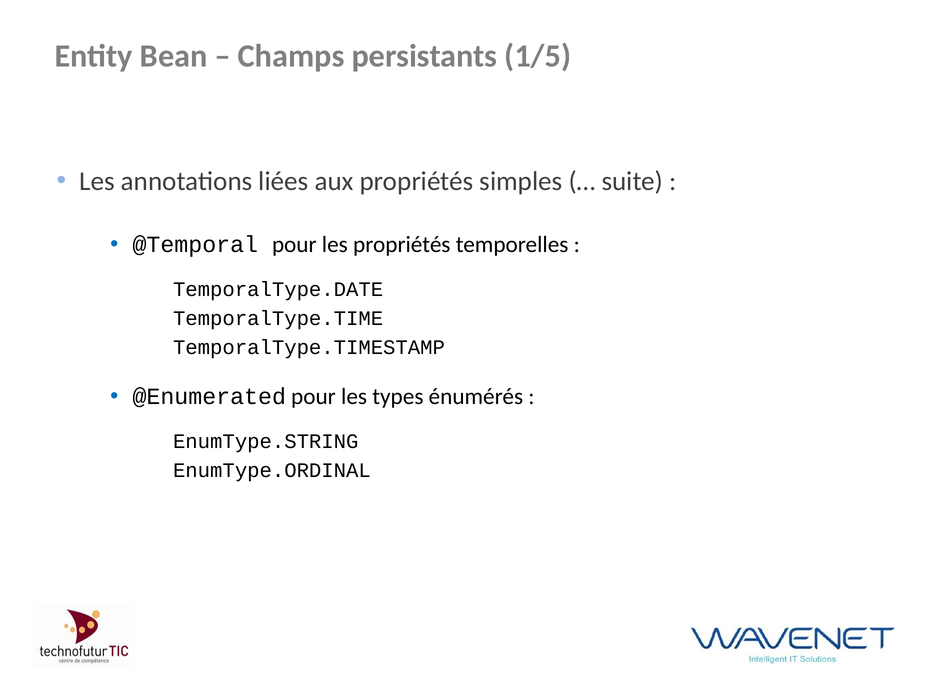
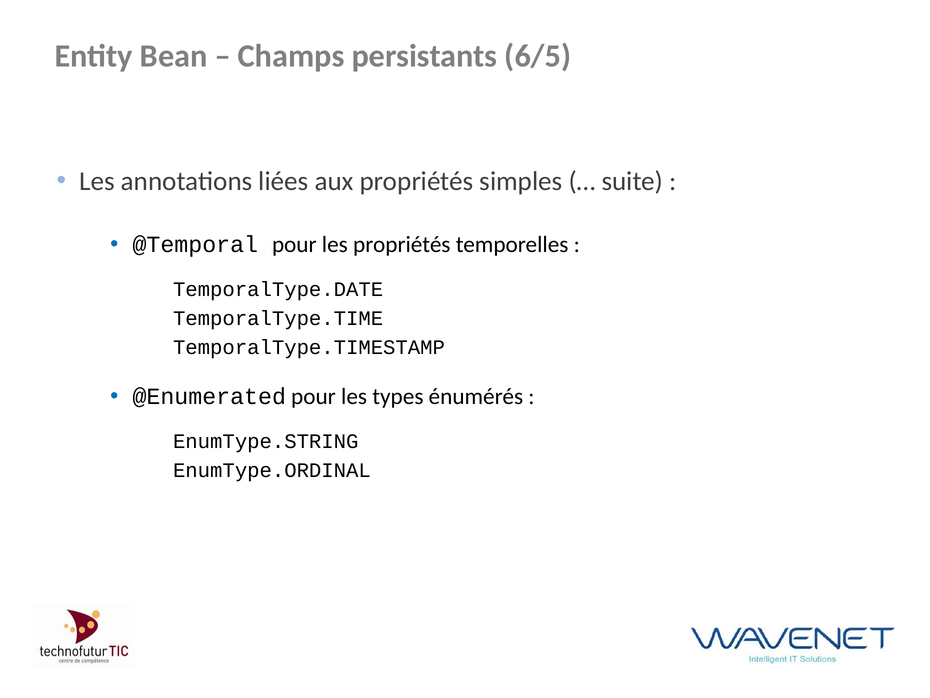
1/5: 1/5 -> 6/5
